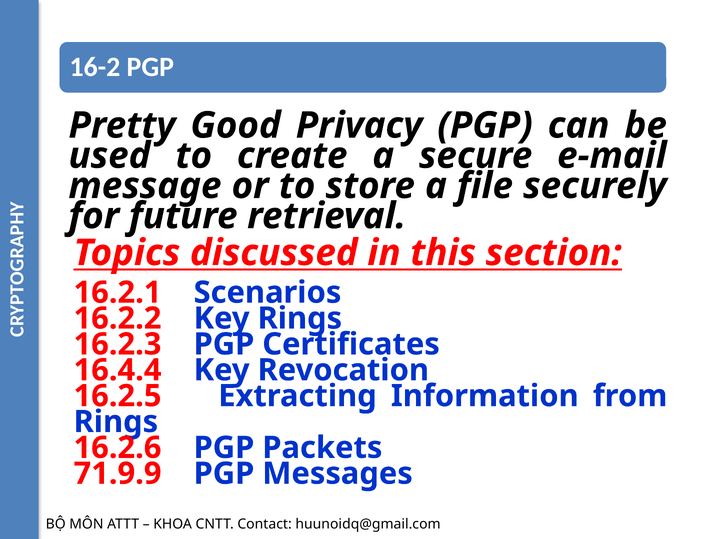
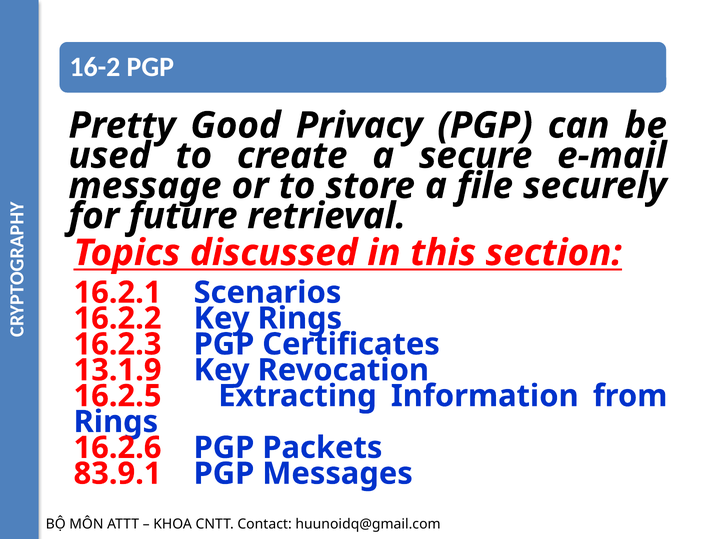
16.4.4: 16.4.4 -> 13.1.9
71.9.9: 71.9.9 -> 83.9.1
